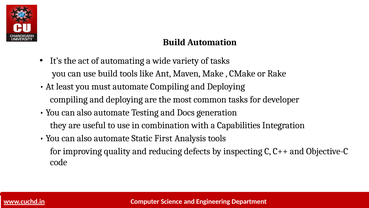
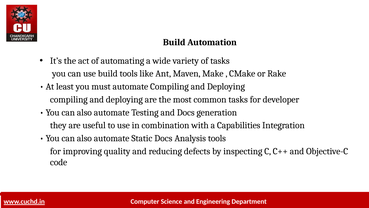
Static First: First -> Docs
